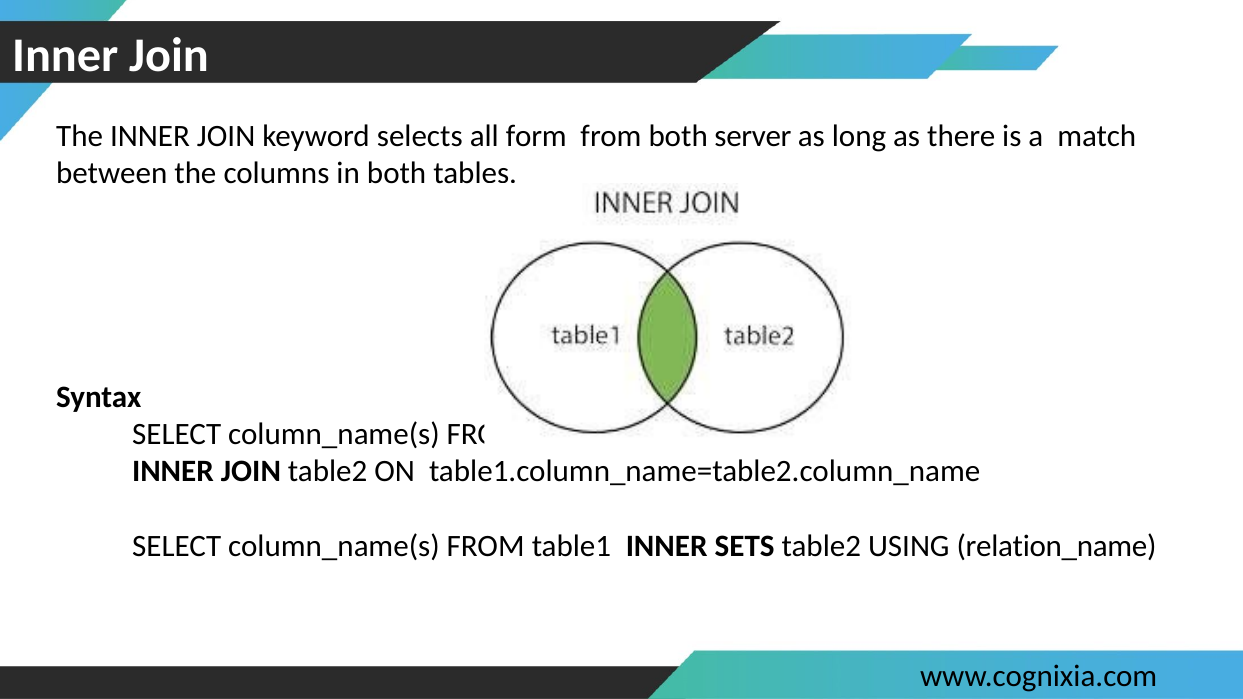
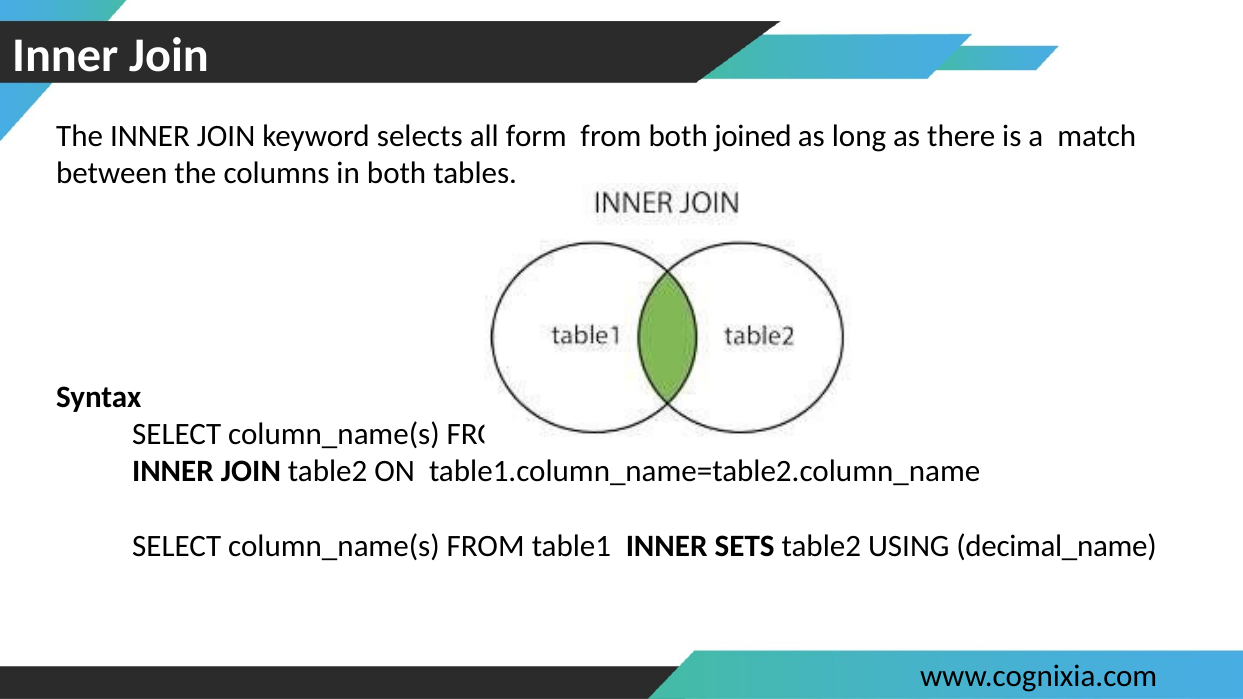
server: server -> joined
relation_name: relation_name -> decimal_name
